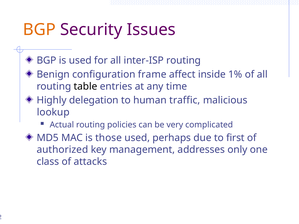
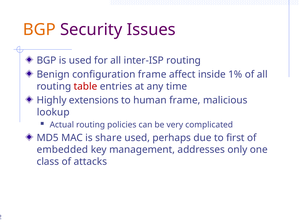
table colour: black -> red
delegation: delegation -> extensions
human traffic: traffic -> frame
those: those -> share
authorized: authorized -> embedded
